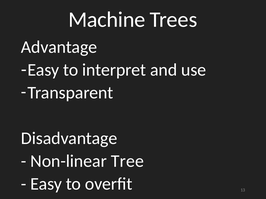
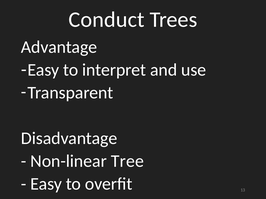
Machine: Machine -> Conduct
